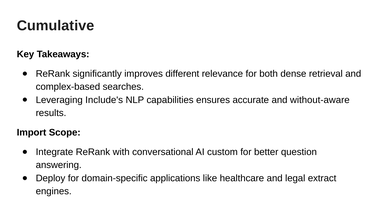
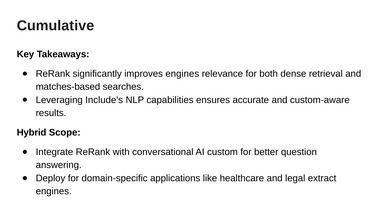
improves different: different -> engines
complex-based: complex-based -> matches-based
without-aware: without-aware -> custom-aware
Import: Import -> Hybrid
